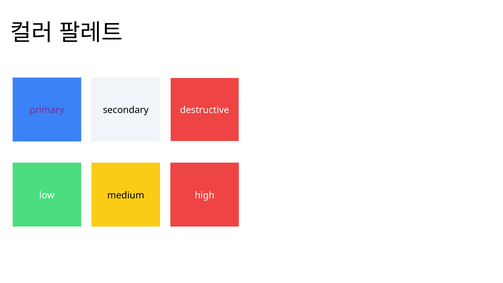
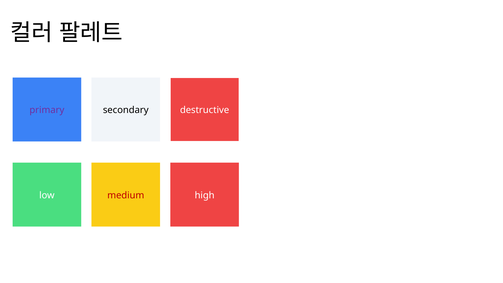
medium colour: black -> red
